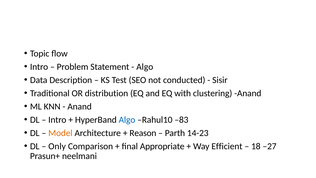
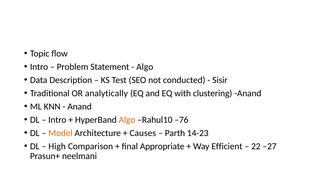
distribution: distribution -> analytically
Algo at (127, 120) colour: blue -> orange
–83: –83 -> –76
Reason: Reason -> Causes
Only: Only -> High
18: 18 -> 22
